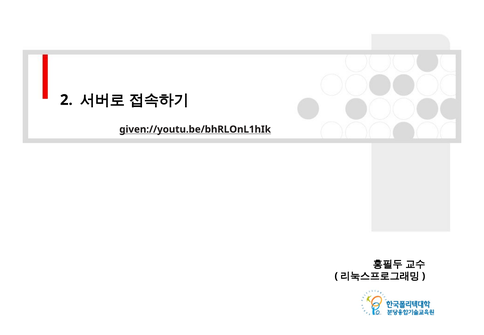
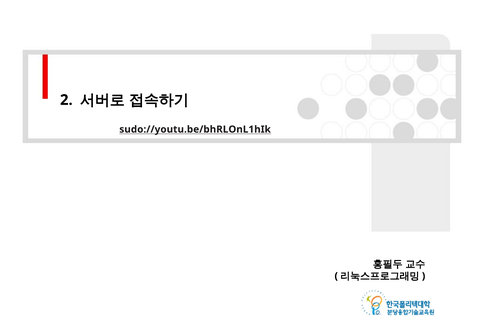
given://youtu.be/bhRLOnL1hIk: given://youtu.be/bhRLOnL1hIk -> sudo://youtu.be/bhRLOnL1hIk
